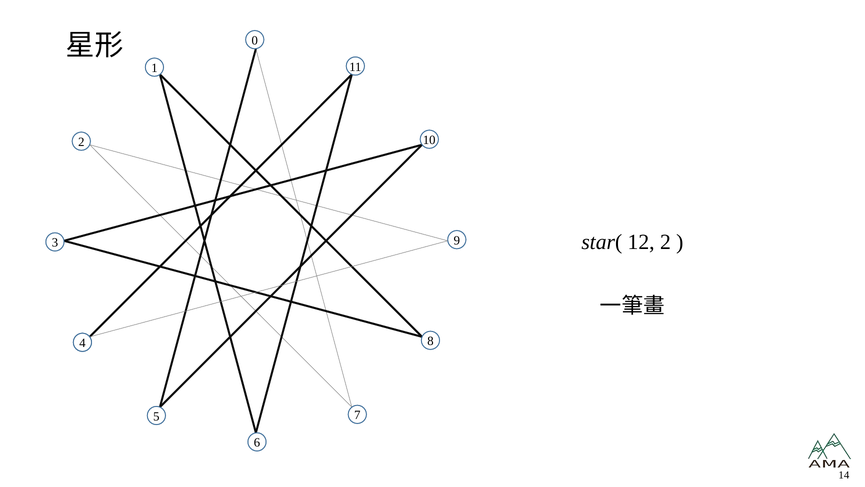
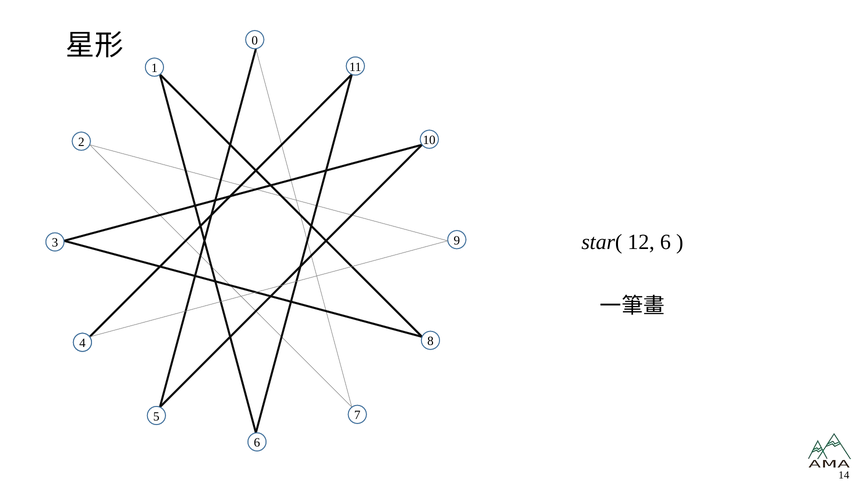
2: 2 -> 6
